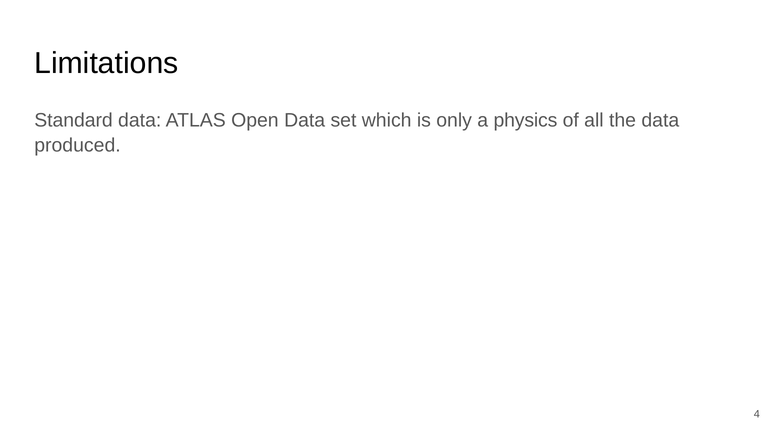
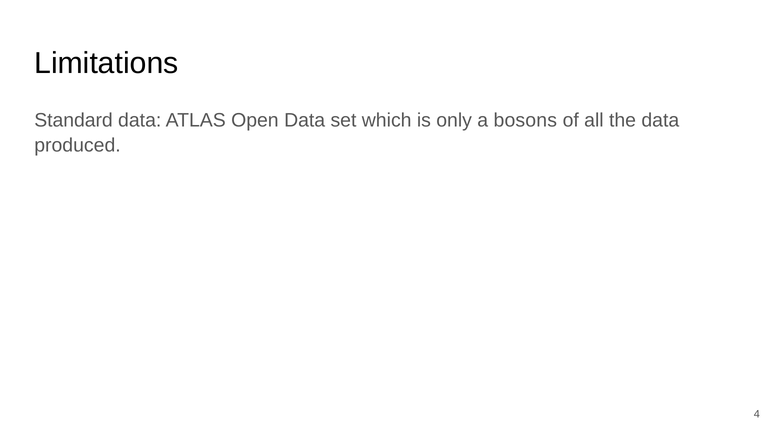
physics: physics -> bosons
